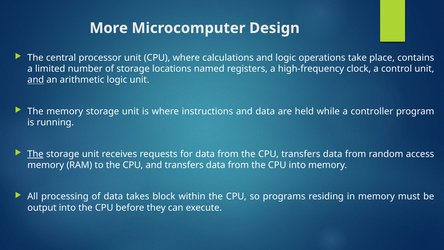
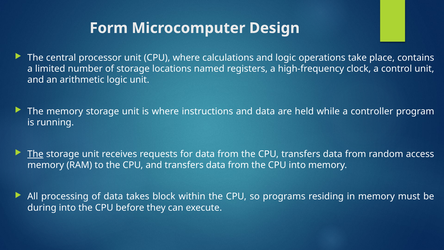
More: More -> Form
and at (36, 80) underline: present -> none
output: output -> during
